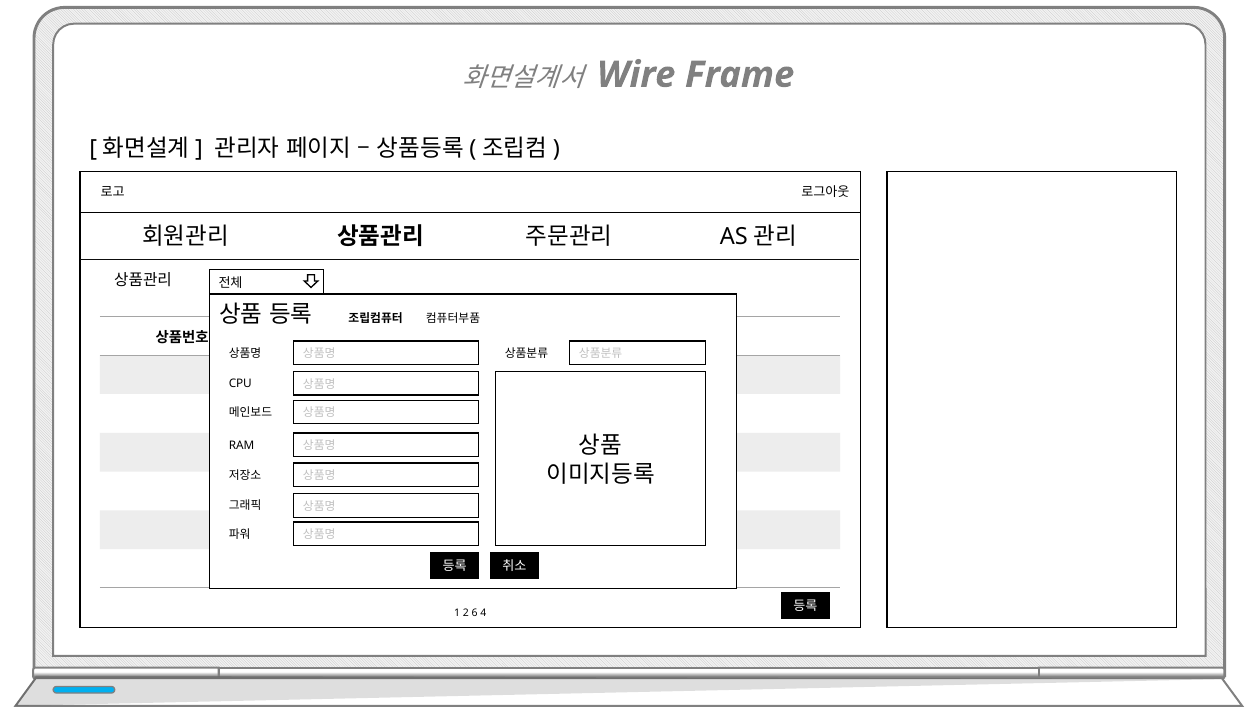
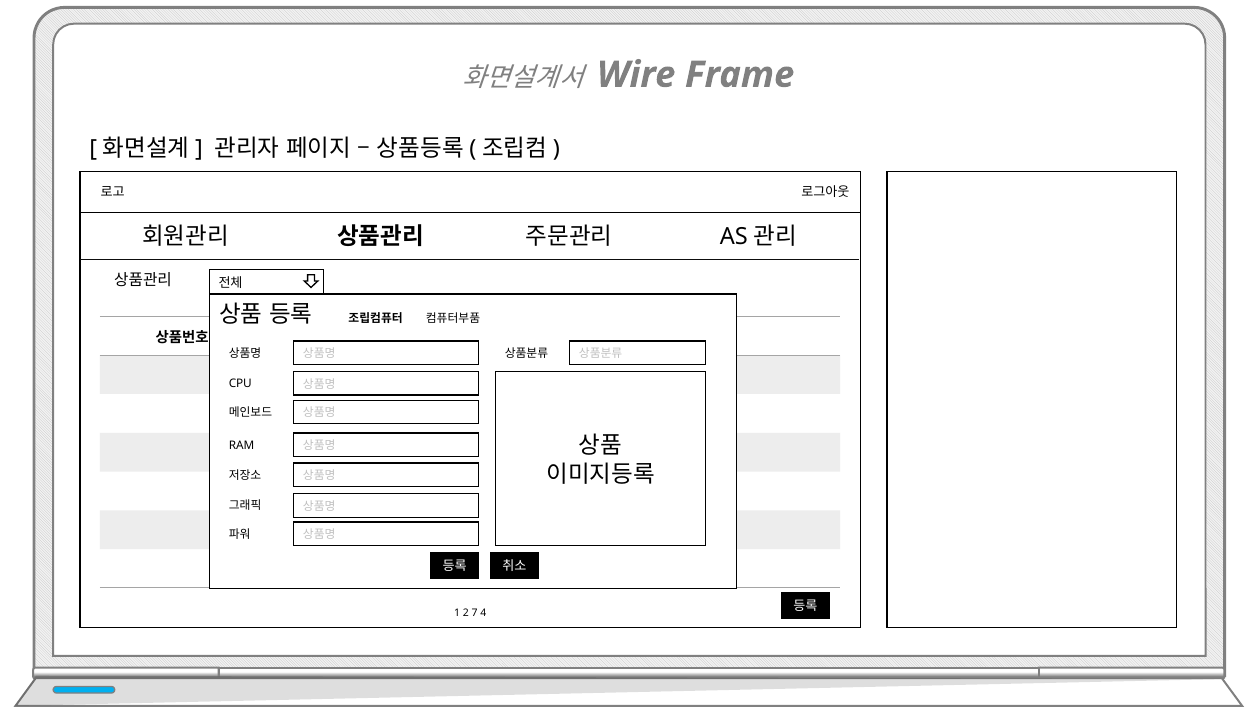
6: 6 -> 7
